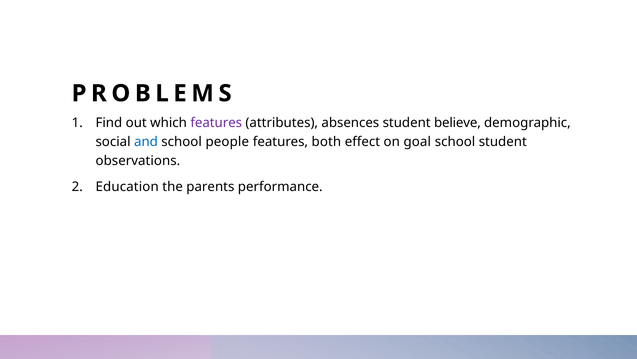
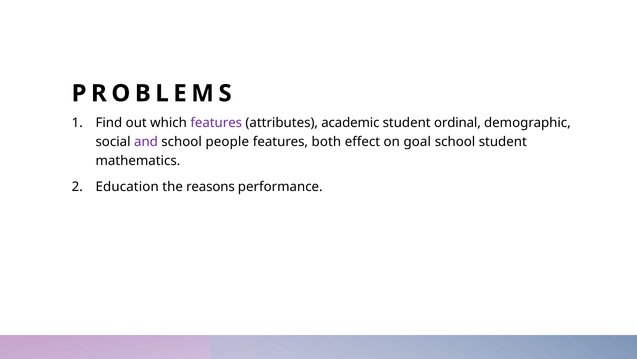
absences: absences -> academic
believe: believe -> ordinal
and colour: blue -> purple
observations: observations -> mathematics
parents: parents -> reasons
